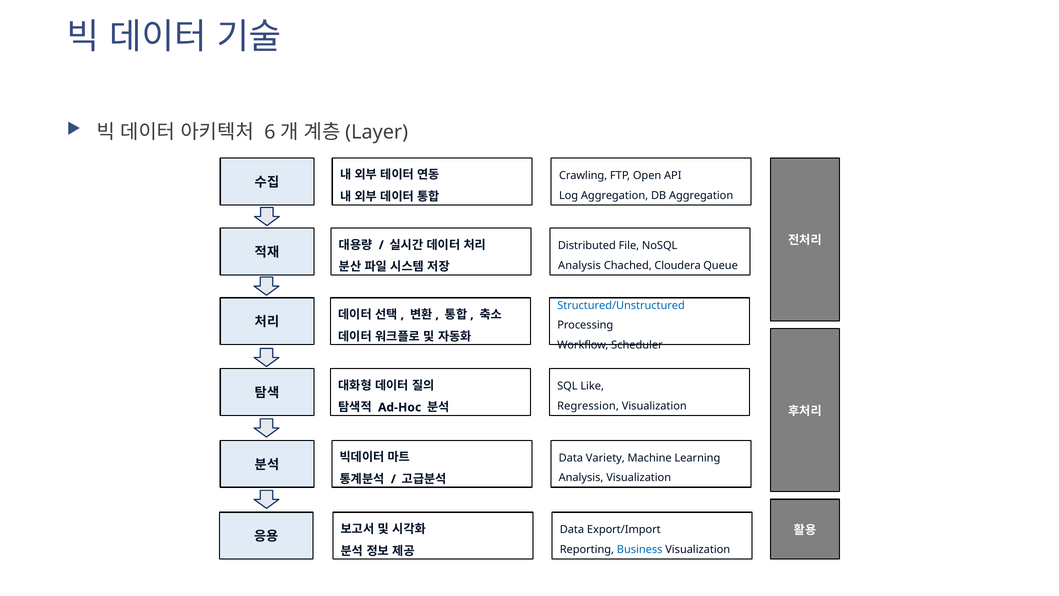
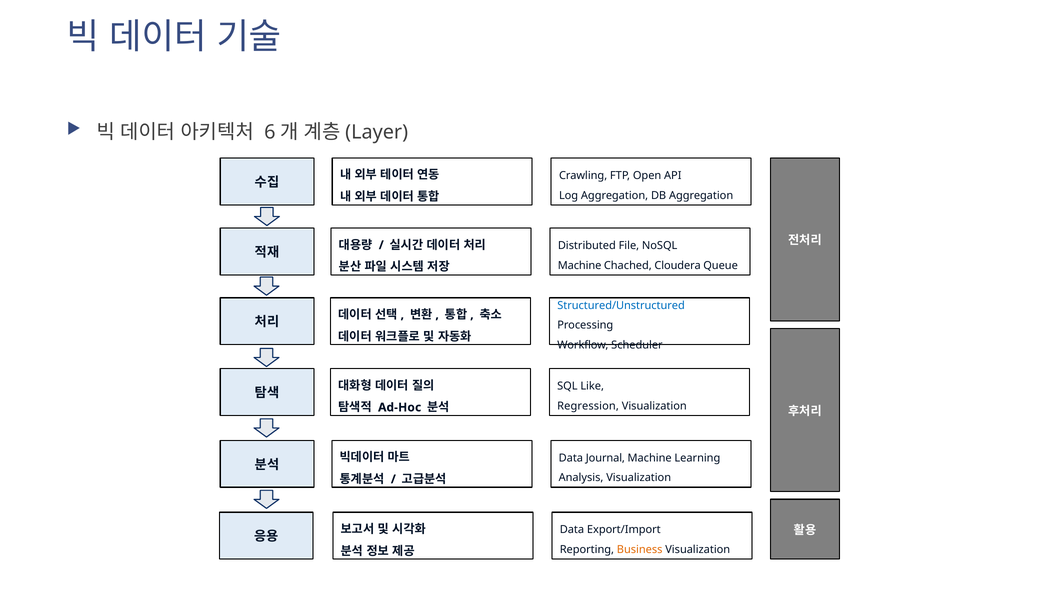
Analysis at (579, 265): Analysis -> Machine
Variety: Variety -> Journal
Business colour: blue -> orange
